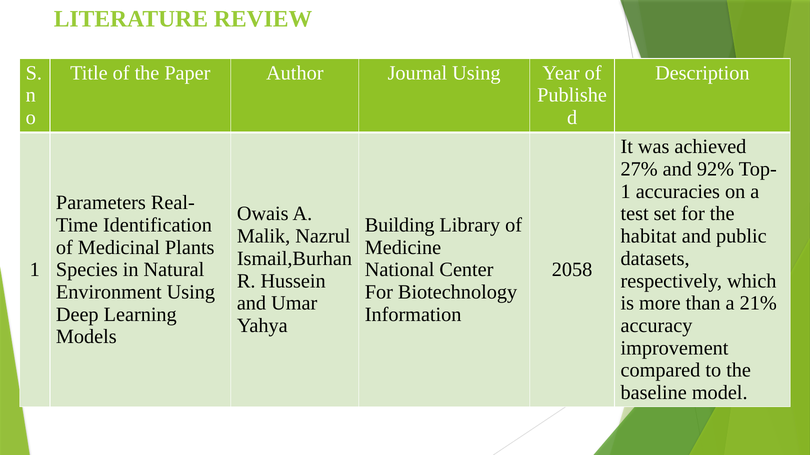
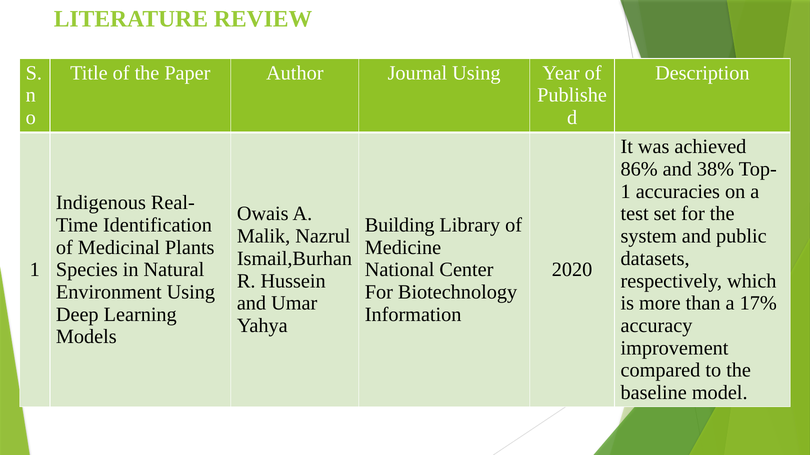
27%: 27% -> 86%
92%: 92% -> 38%
Parameters: Parameters -> Indigenous
habitat: habitat -> system
2058: 2058 -> 2020
21%: 21% -> 17%
